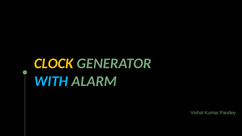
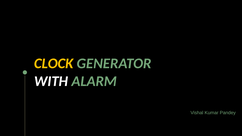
WITH colour: light blue -> white
